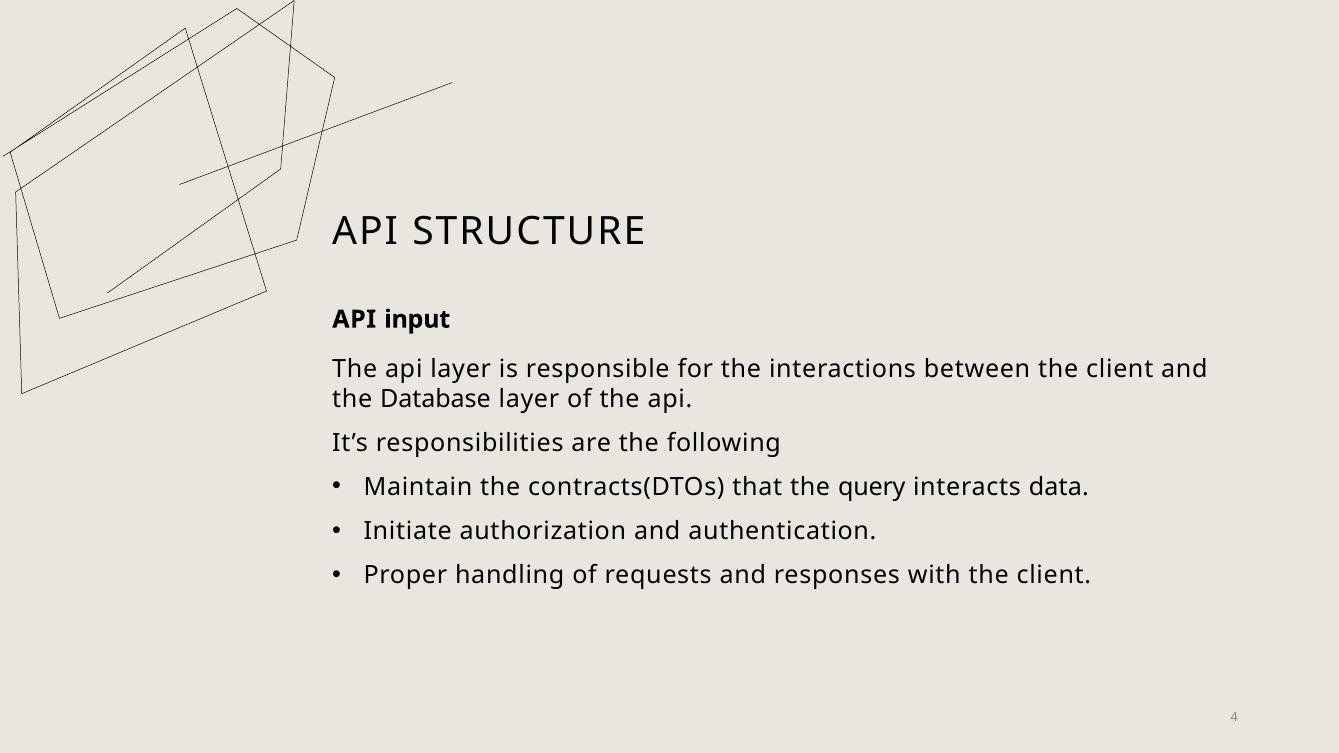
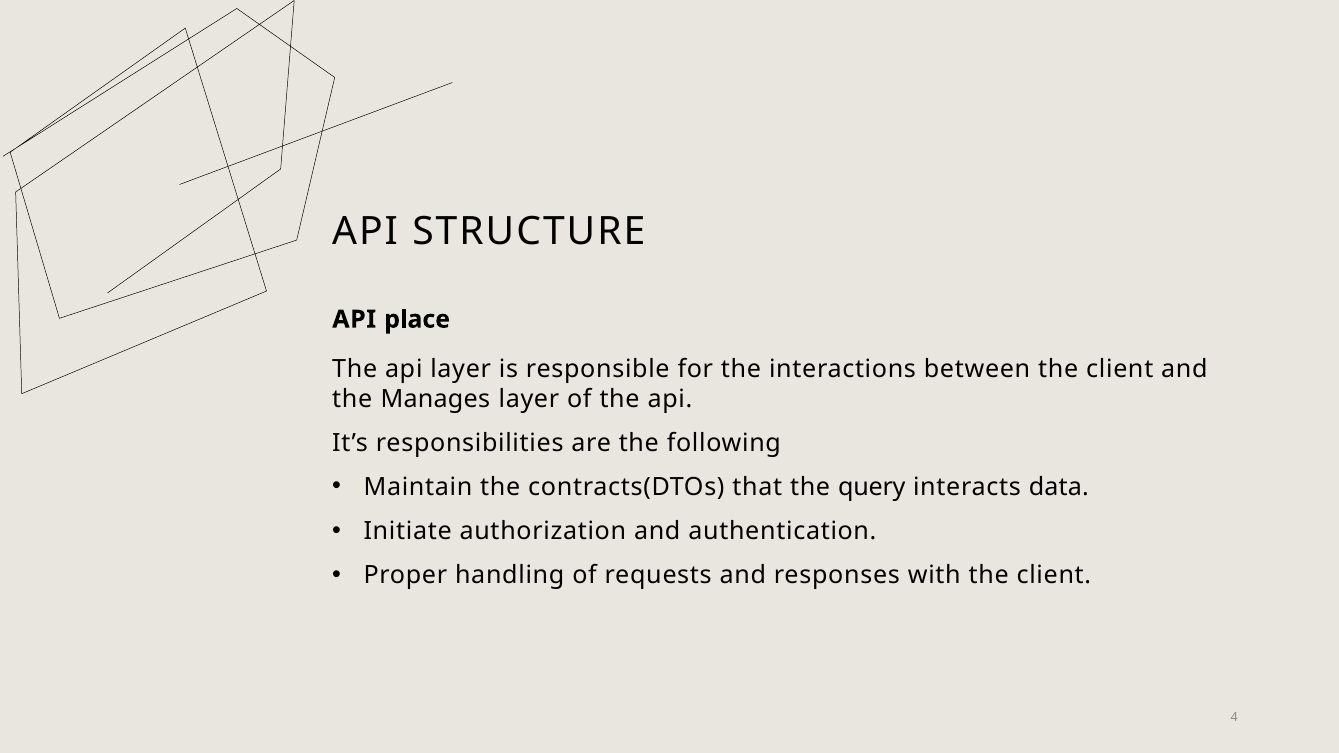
input: input -> place
Database: Database -> Manages
